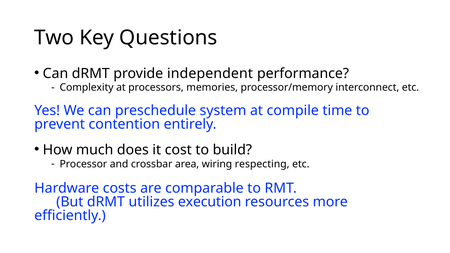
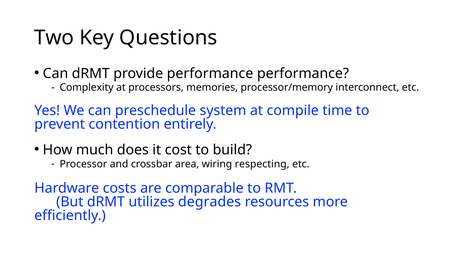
provide independent: independent -> performance
execution: execution -> degrades
